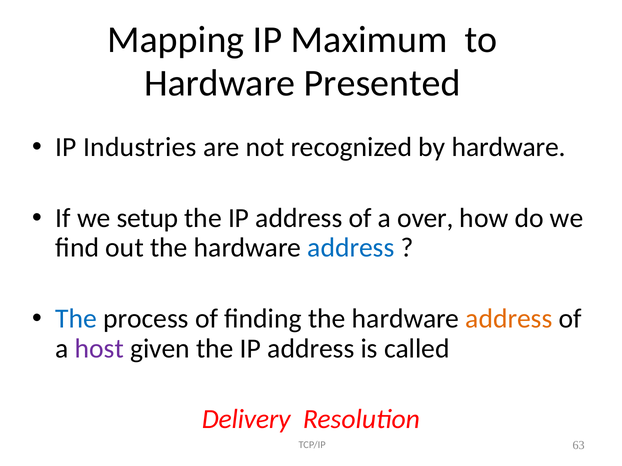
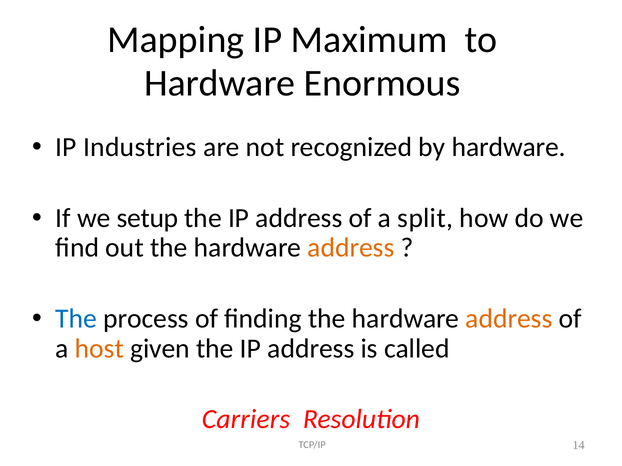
Presented: Presented -> Enormous
over: over -> split
address at (351, 248) colour: blue -> orange
host colour: purple -> orange
Delivery: Delivery -> Carriers
63: 63 -> 14
